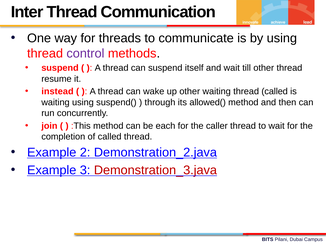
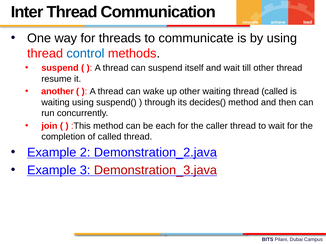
control colour: purple -> blue
instead: instead -> another
allowed(: allowed( -> decides(
